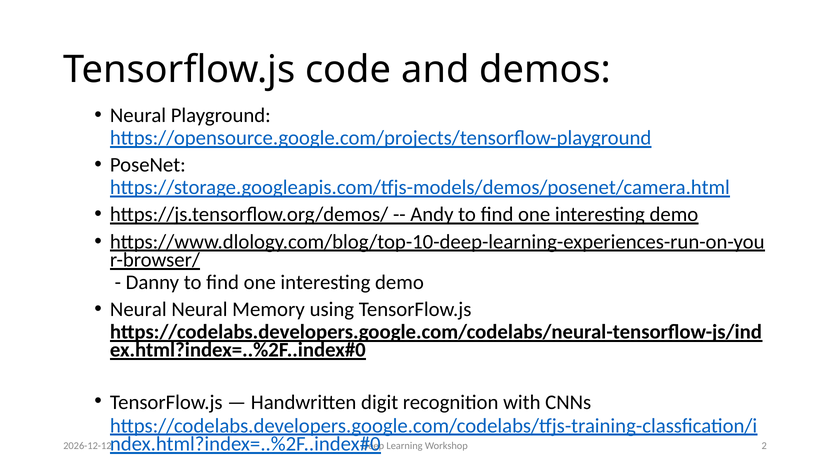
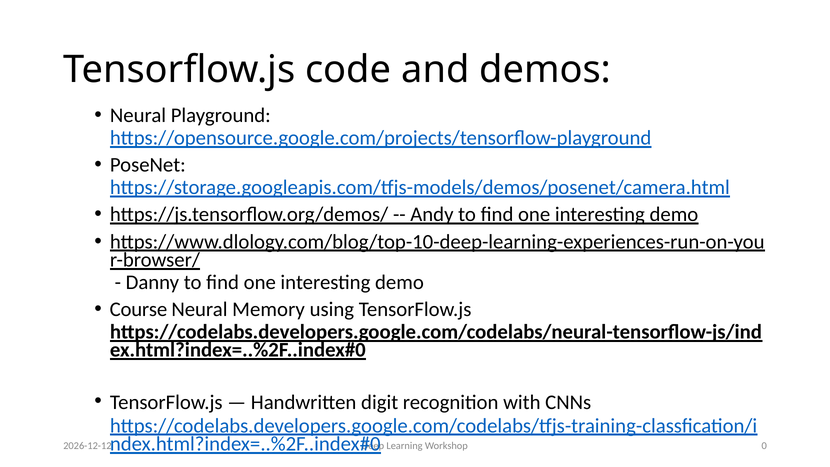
Neural at (138, 309): Neural -> Course
2: 2 -> 0
